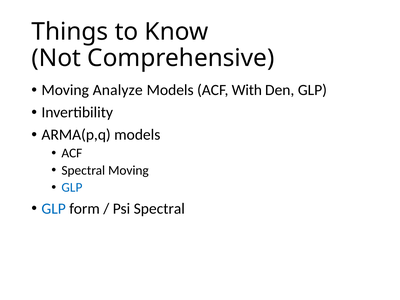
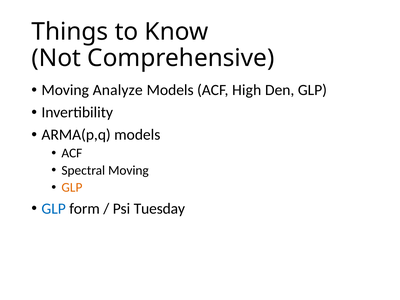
With: With -> High
GLP at (72, 188) colour: blue -> orange
Psi Spectral: Spectral -> Tuesday
